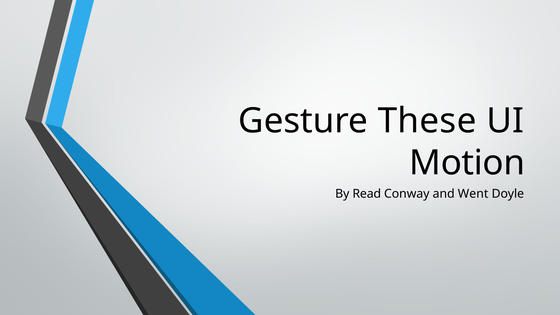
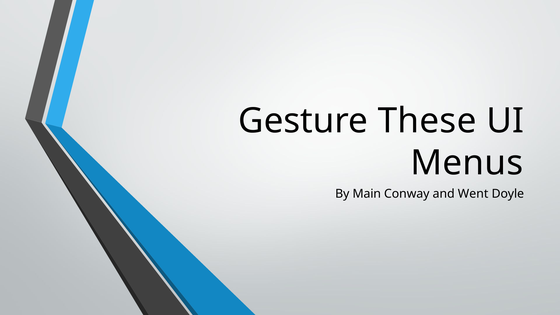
Motion: Motion -> Menus
Read: Read -> Main
